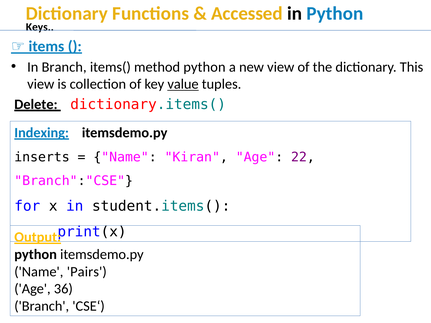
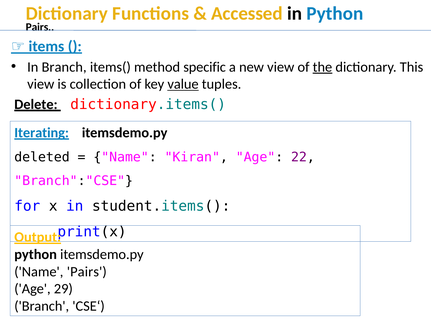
Keys at (40, 27): Keys -> Pairs
method python: python -> specific
the underline: none -> present
Indexing: Indexing -> Iterating
inserts: inserts -> deleted
36: 36 -> 29
